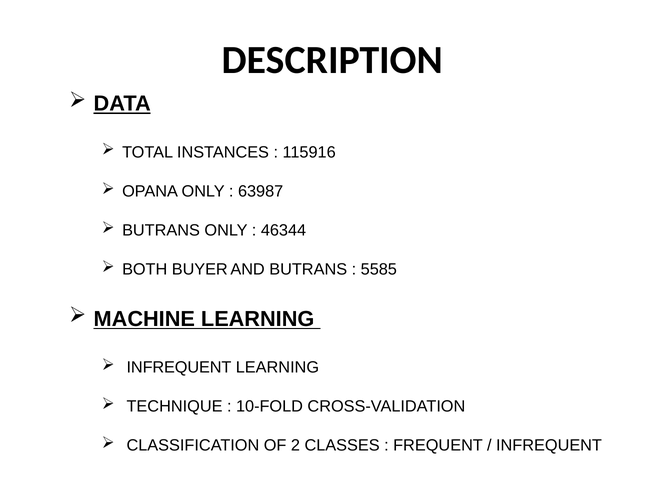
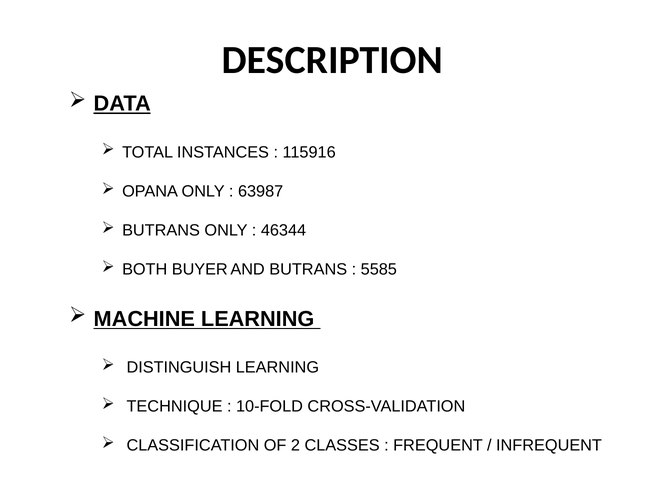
INFREQUENT at (179, 367): INFREQUENT -> DISTINGUISH
